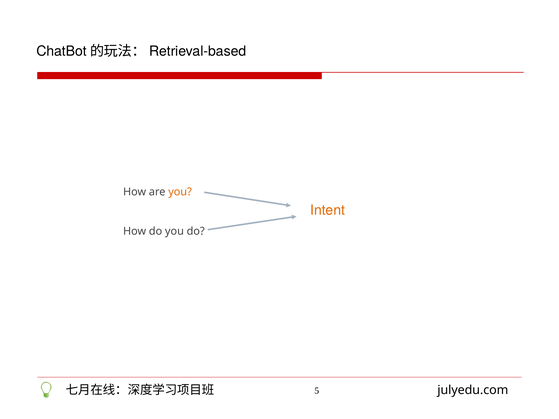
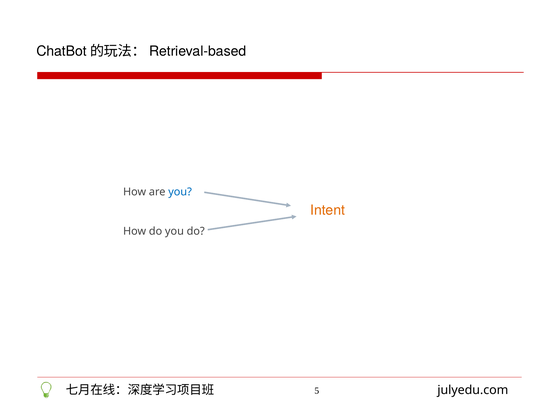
you at (180, 192) colour: orange -> blue
